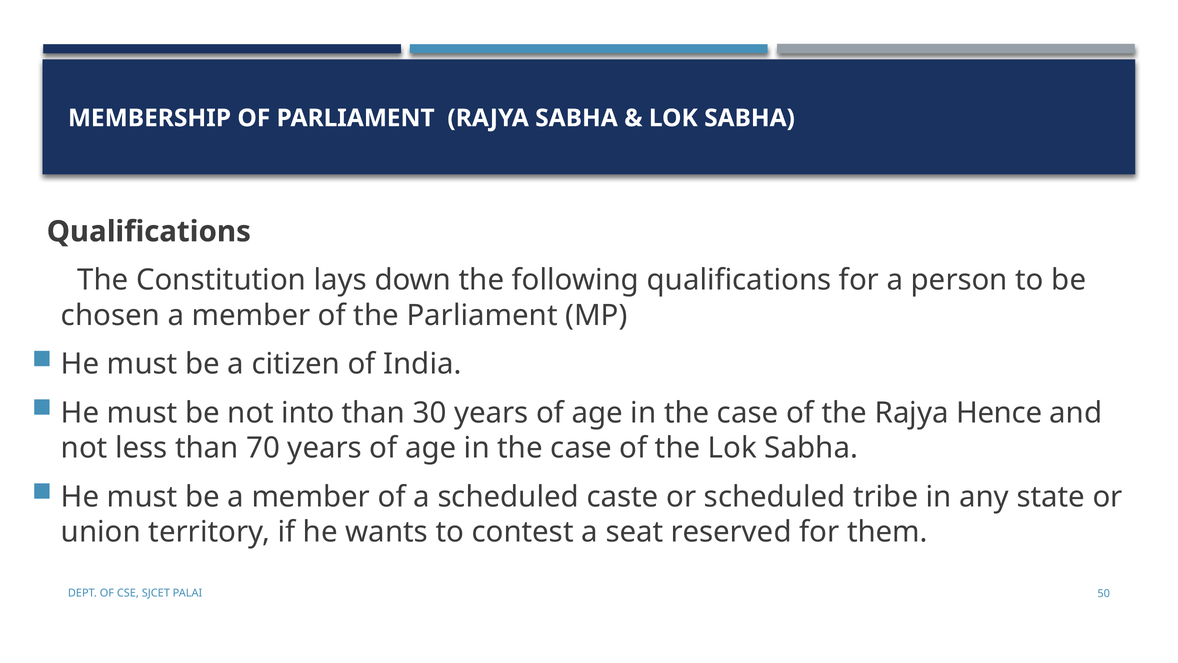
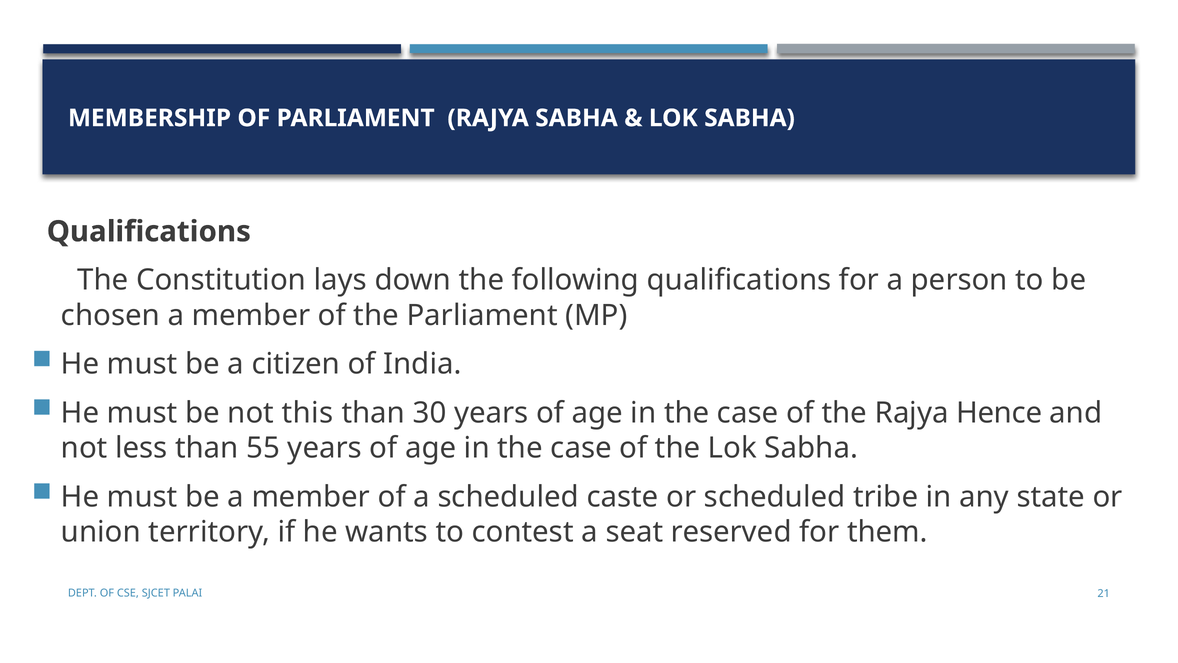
into: into -> this
70: 70 -> 55
50: 50 -> 21
